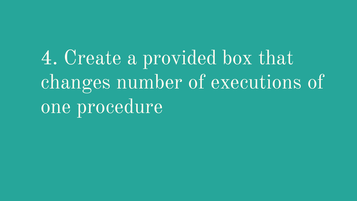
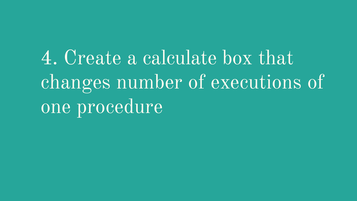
provided: provided -> calculate
